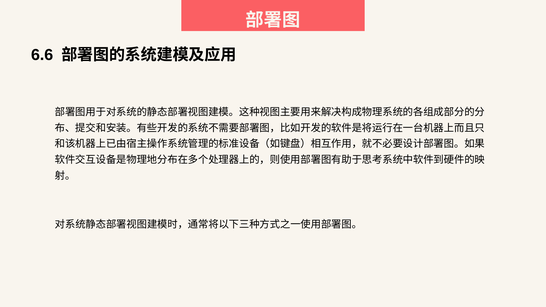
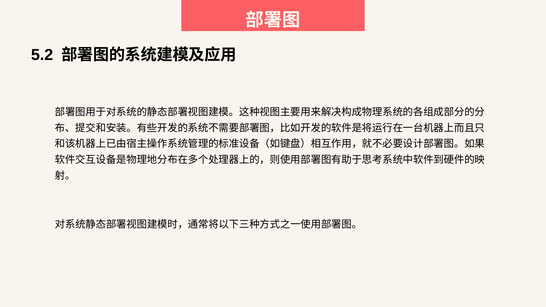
6.6: 6.6 -> 5.2
